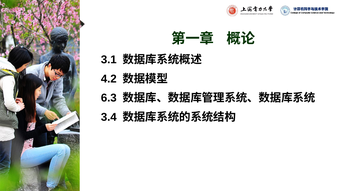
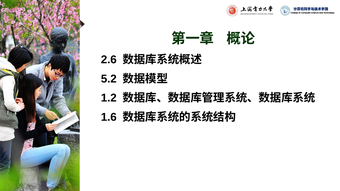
3.1: 3.1 -> 2.6
4.2: 4.2 -> 5.2
6.3: 6.3 -> 1.2
3.4: 3.4 -> 1.6
